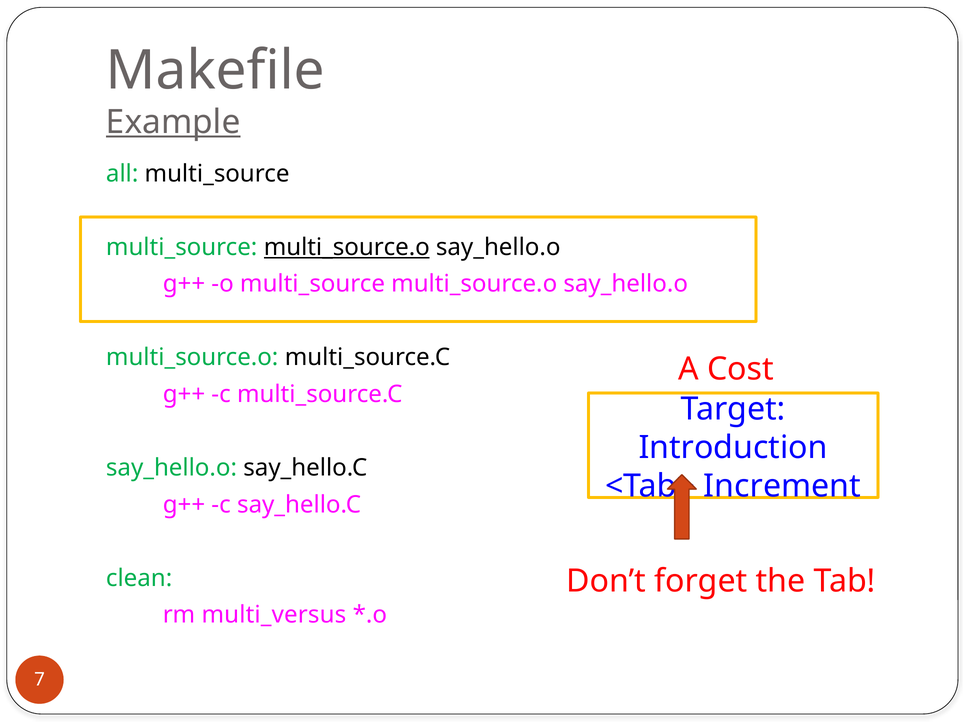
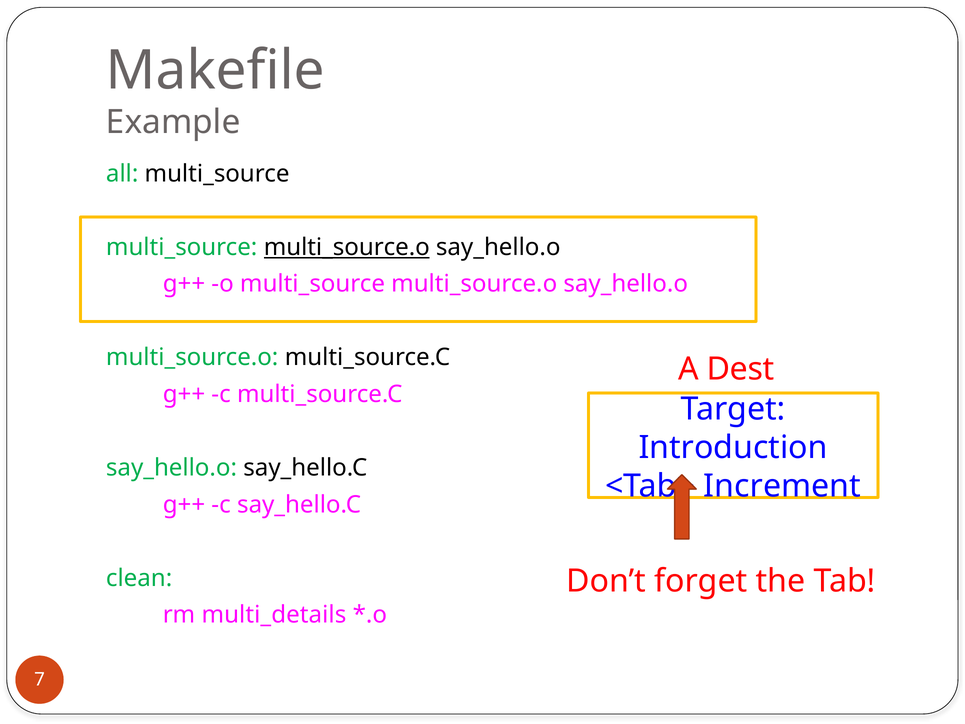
Example underline: present -> none
Cost: Cost -> Dest
multi_versus: multi_versus -> multi_details
